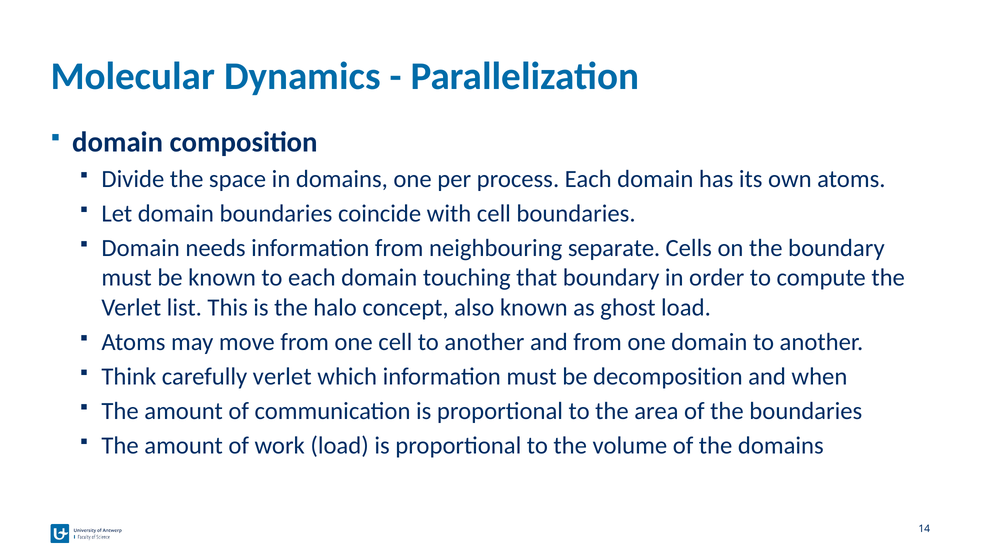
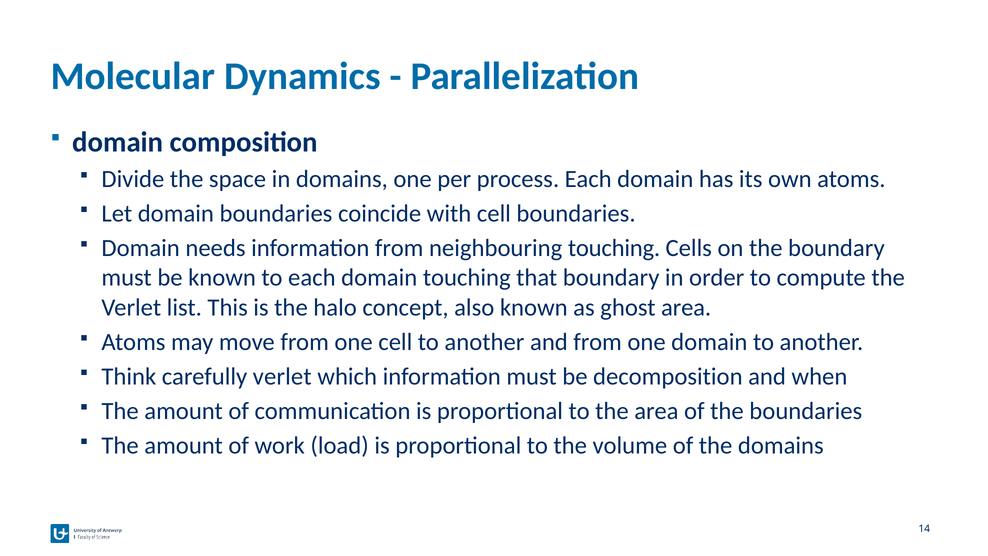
neighbouring separate: separate -> touching
ghost load: load -> area
